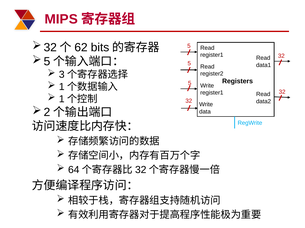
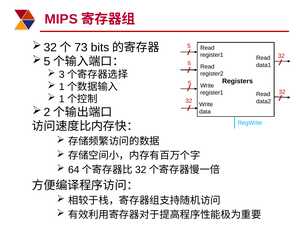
62: 62 -> 73
